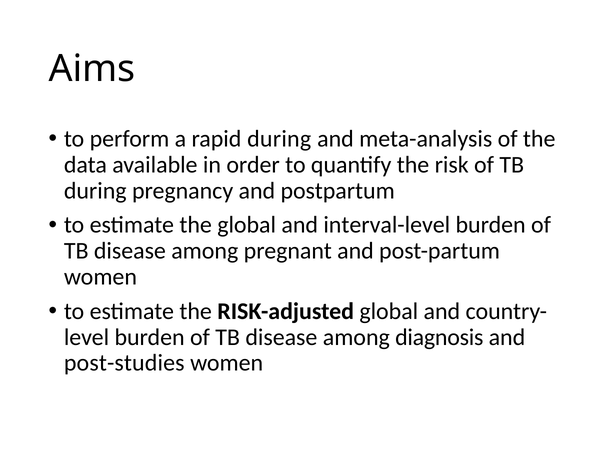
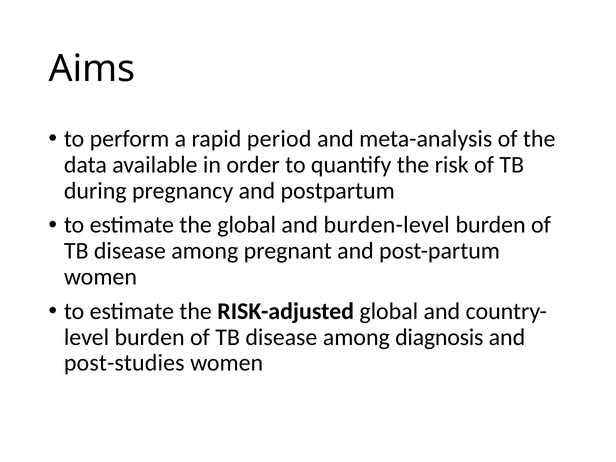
rapid during: during -> period
interval-level: interval-level -> burden-level
